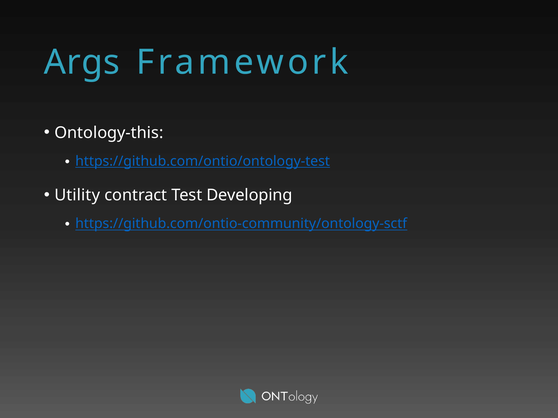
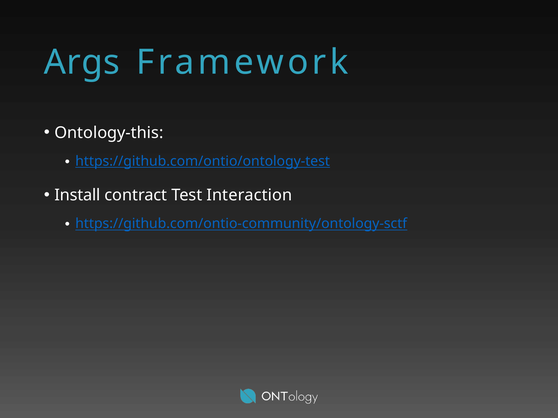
Utility: Utility -> Install
Developing: Developing -> Interaction
